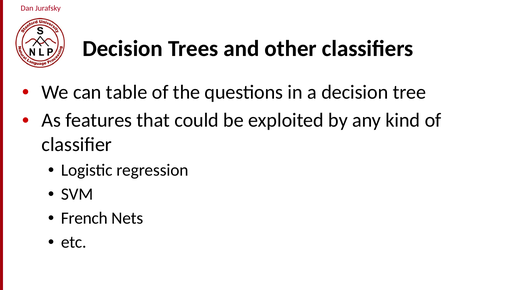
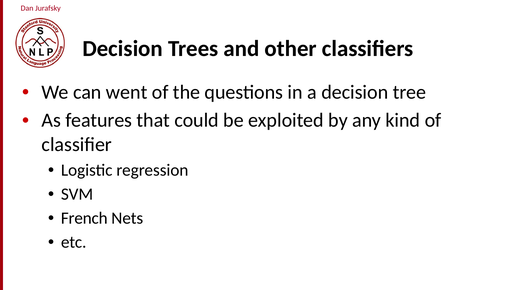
table: table -> went
